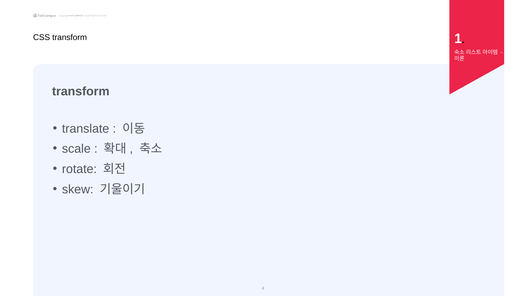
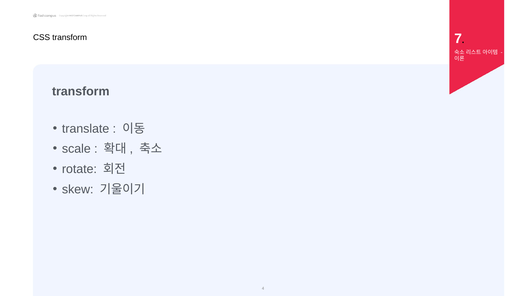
1: 1 -> 7
